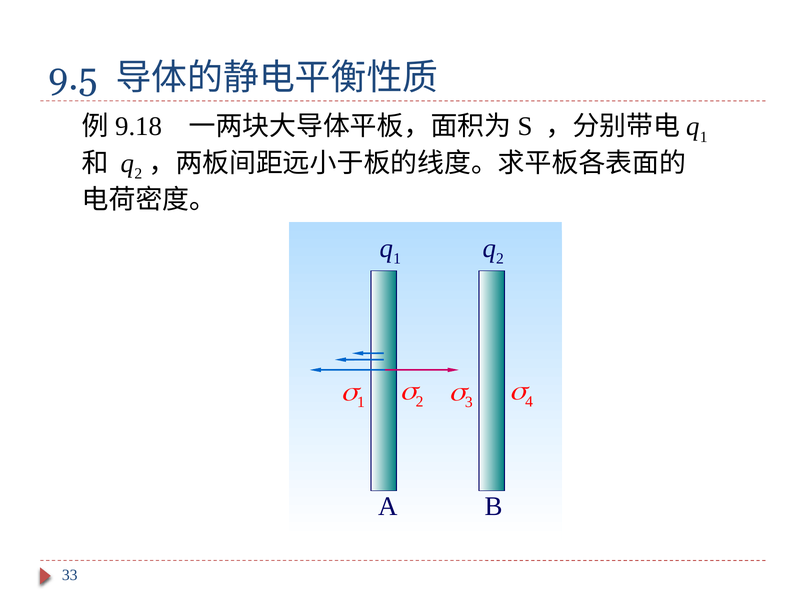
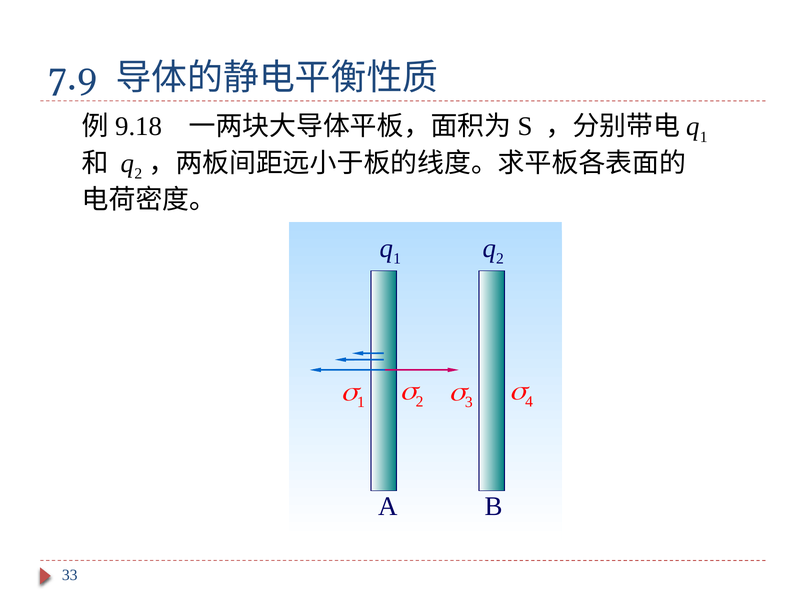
9.5: 9.5 -> 7.9
